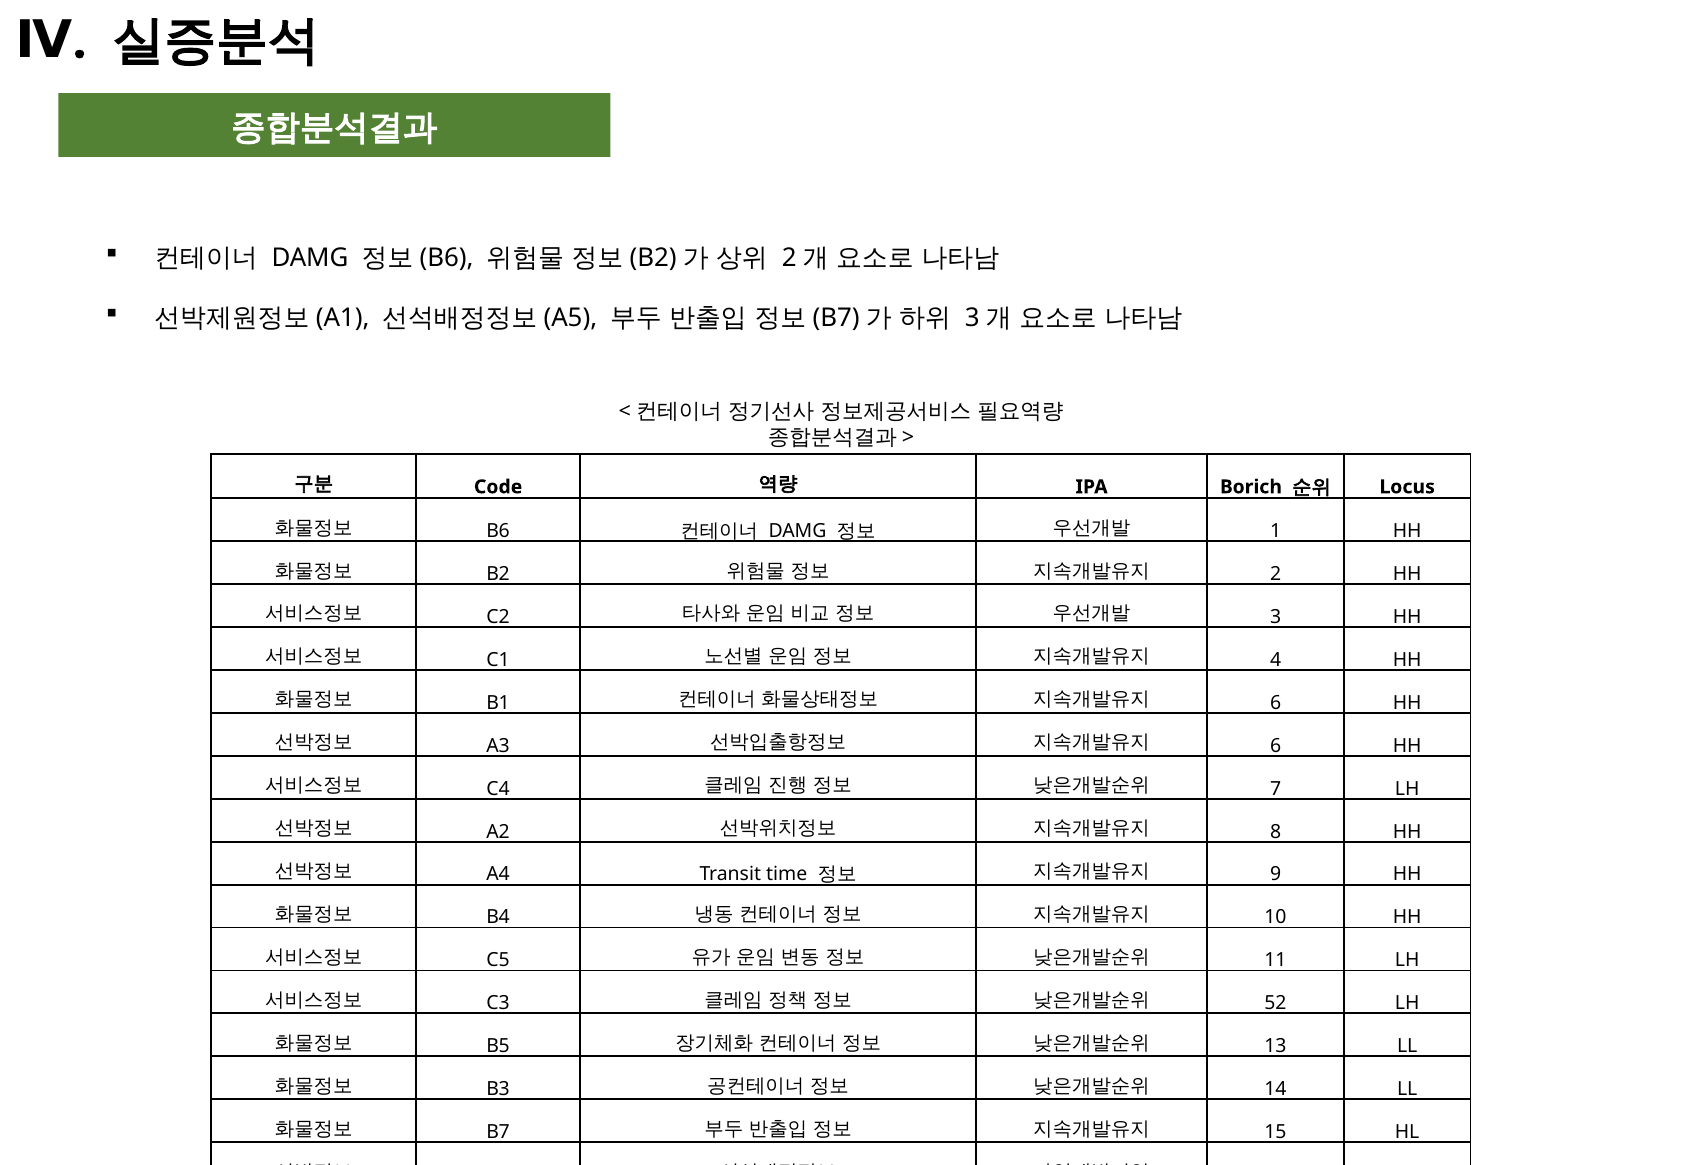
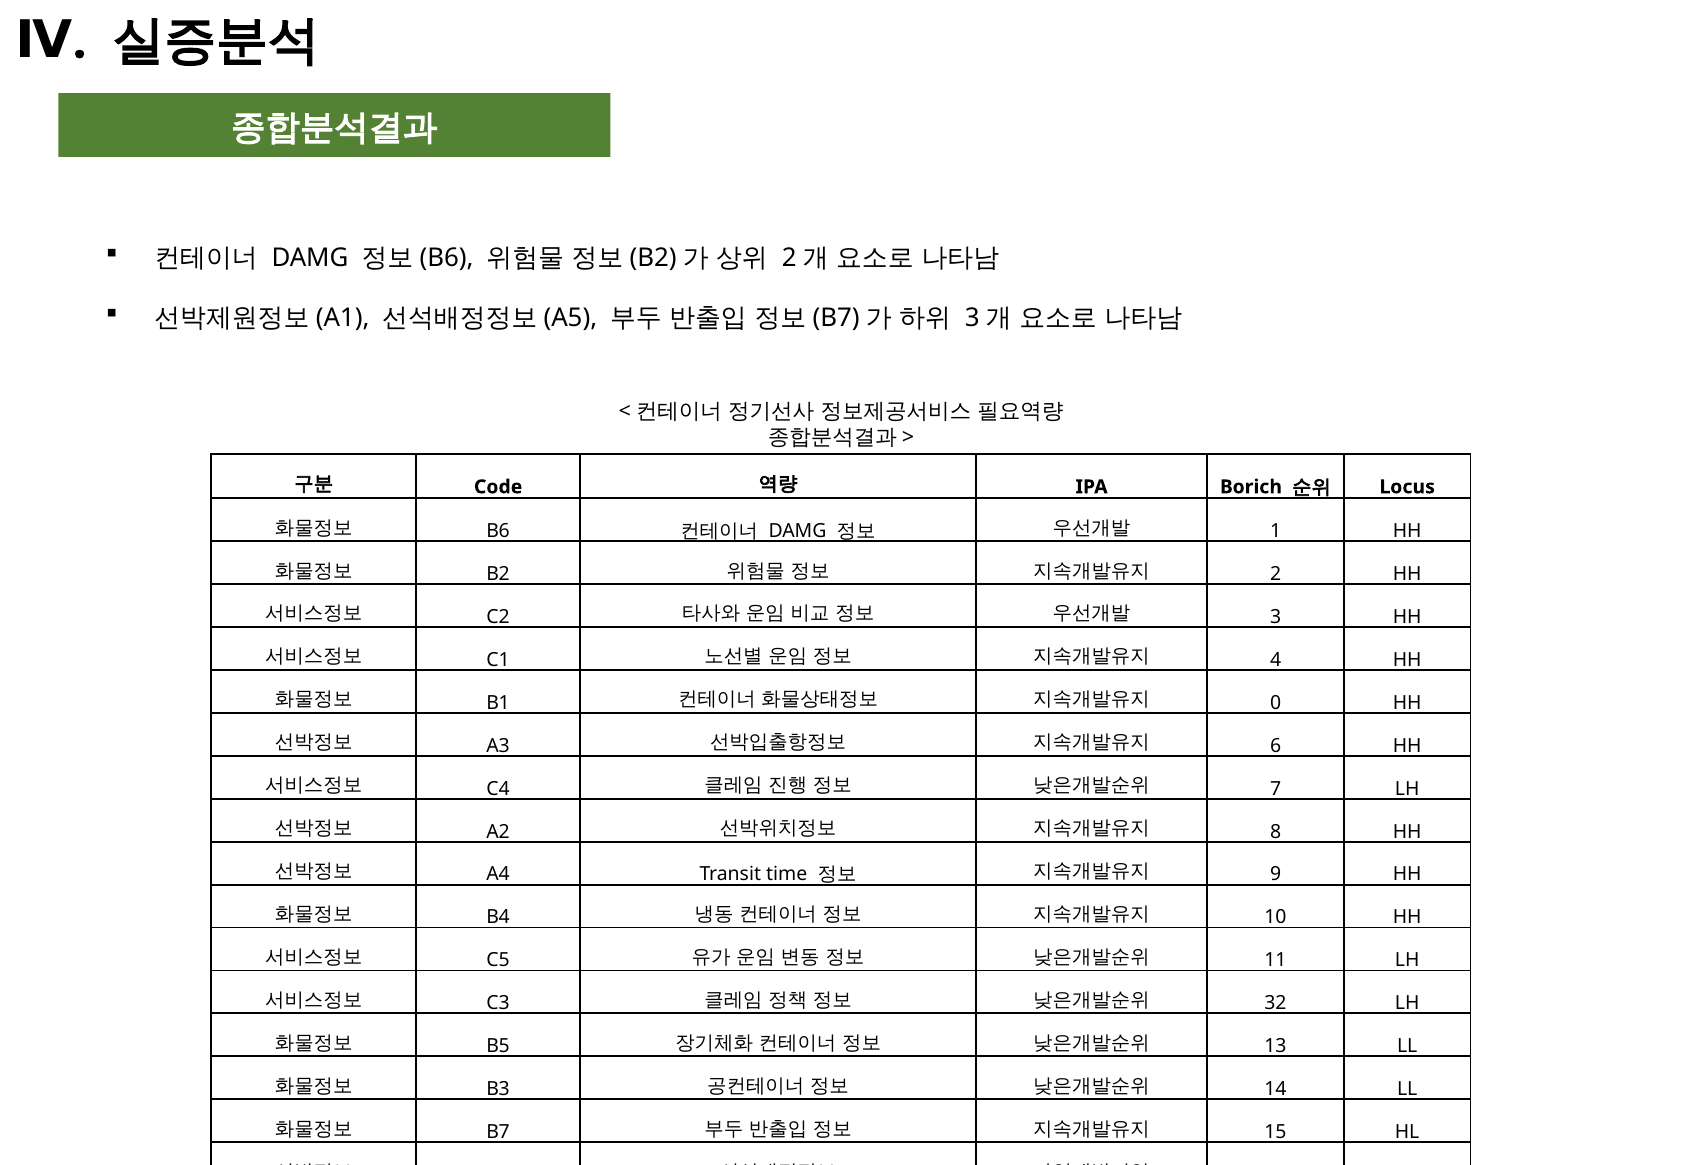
6 at (1276, 702): 6 -> 0
52: 52 -> 32
